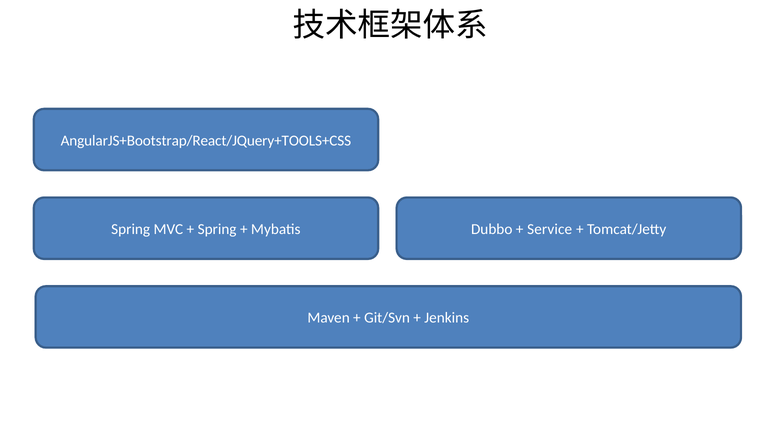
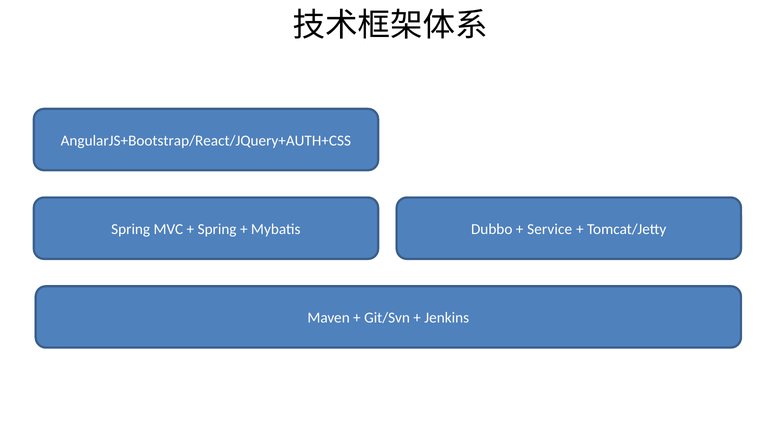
AngularJS+Bootstrap/React/JQuery+TOOLS+CSS: AngularJS+Bootstrap/React/JQuery+TOOLS+CSS -> AngularJS+Bootstrap/React/JQuery+AUTH+CSS
